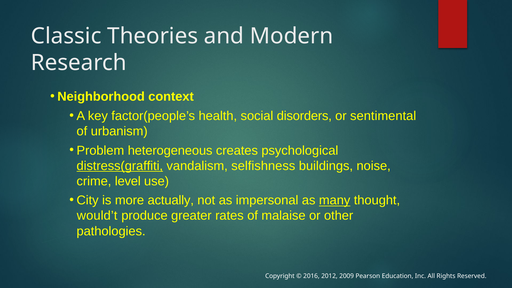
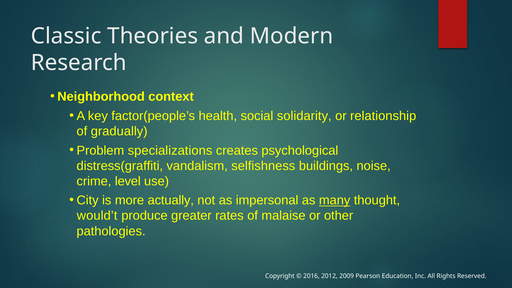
disorders: disorders -> solidarity
sentimental: sentimental -> relationship
urbanism: urbanism -> gradually
heterogeneous: heterogeneous -> specializations
distress(graffiti underline: present -> none
